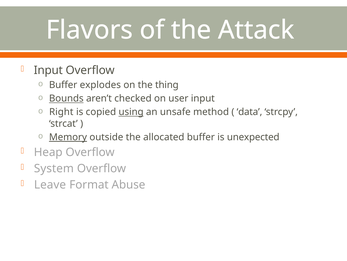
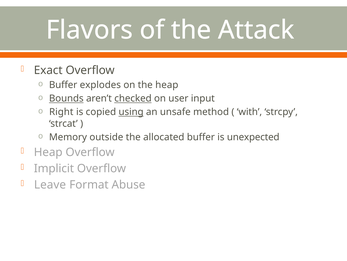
Input at (48, 70): Input -> Exact
the thing: thing -> heap
checked underline: none -> present
data: data -> with
Memory underline: present -> none
System: System -> Implicit
